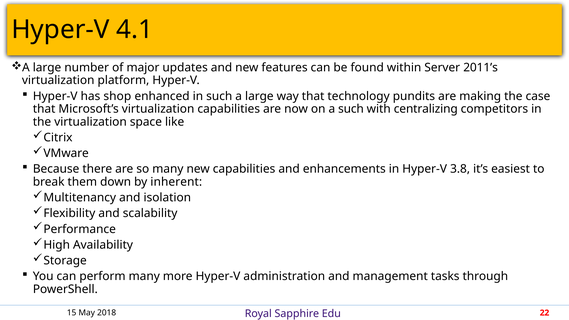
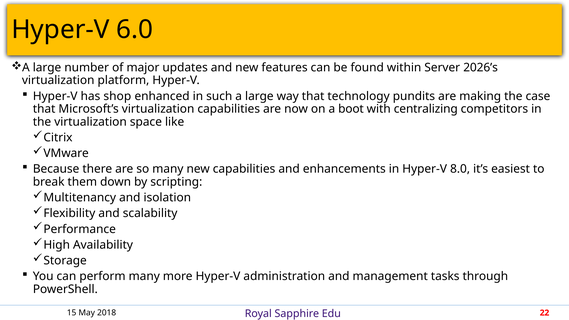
4.1: 4.1 -> 6.0
2011’s: 2011’s -> 2026’s
a such: such -> boot
3.8: 3.8 -> 8.0
inherent: inherent -> scripting
